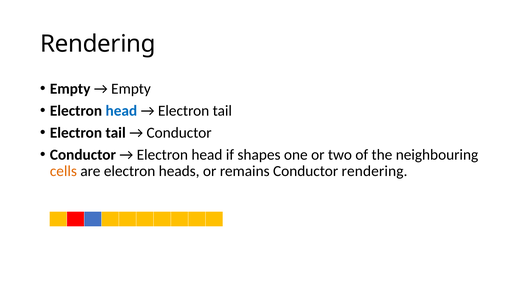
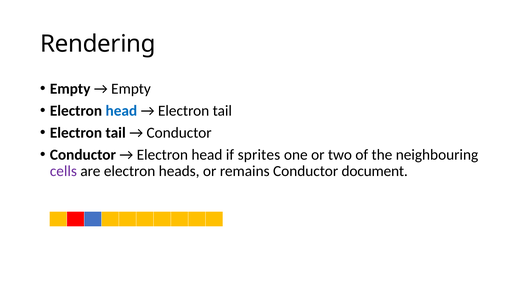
shapes: shapes -> sprites
cells colour: orange -> purple
Conductor rendering: rendering -> document
